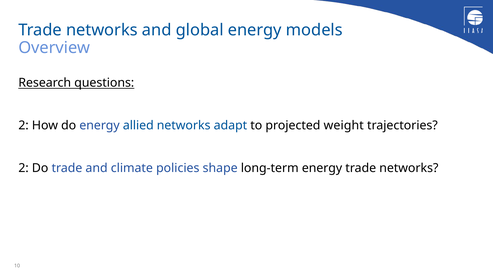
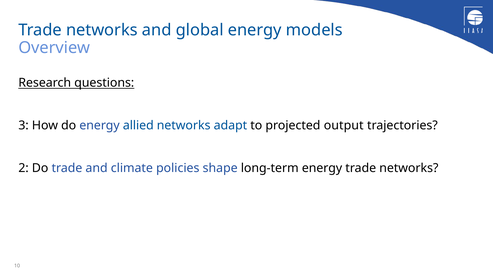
2 at (24, 126): 2 -> 3
weight: weight -> output
